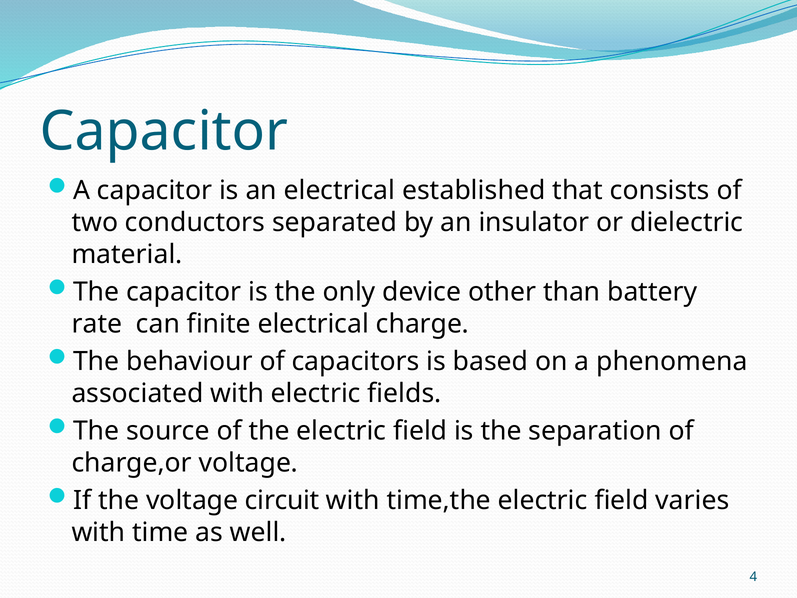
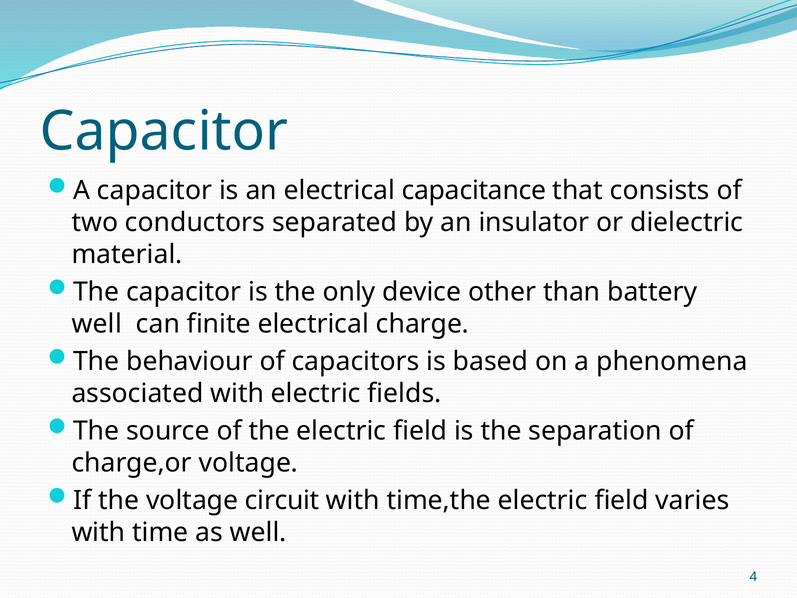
established: established -> capacitance
rate at (97, 324): rate -> well
